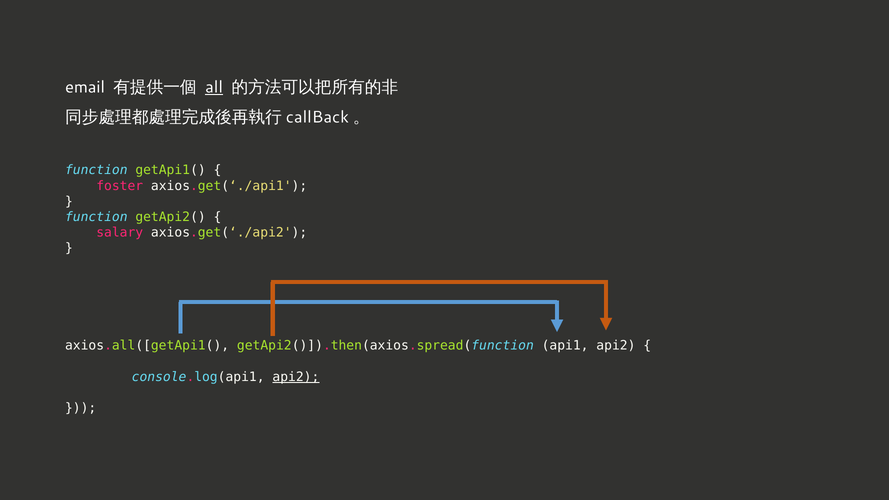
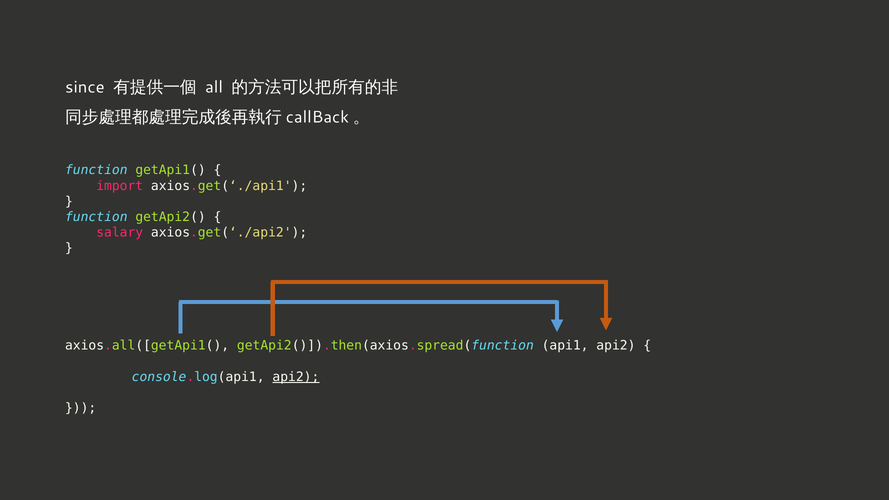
email: email -> since
all underline: present -> none
foster: foster -> import
